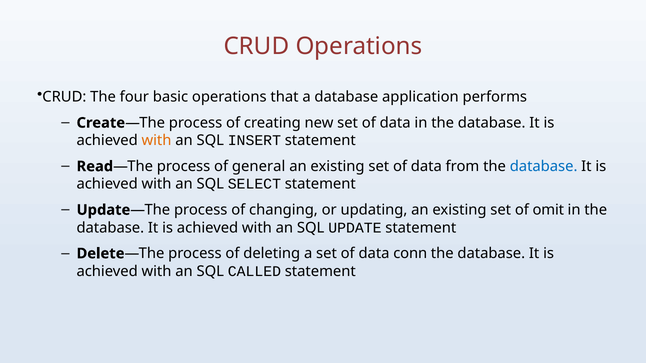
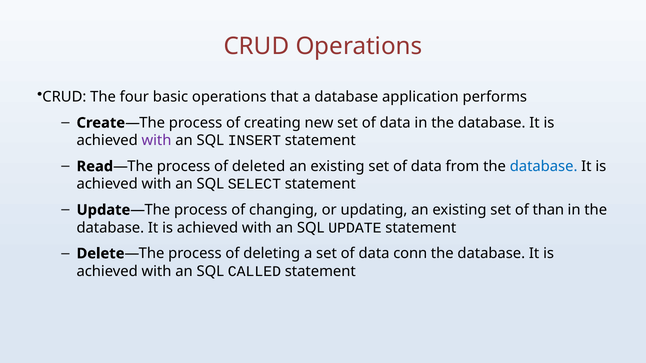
with at (157, 141) colour: orange -> purple
general: general -> deleted
omit: omit -> than
